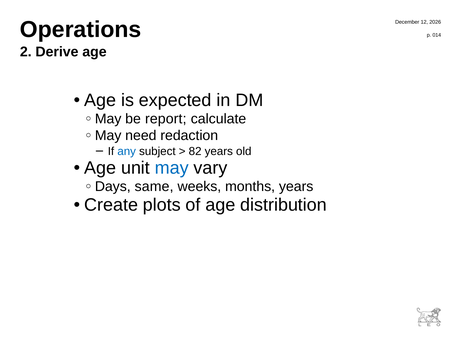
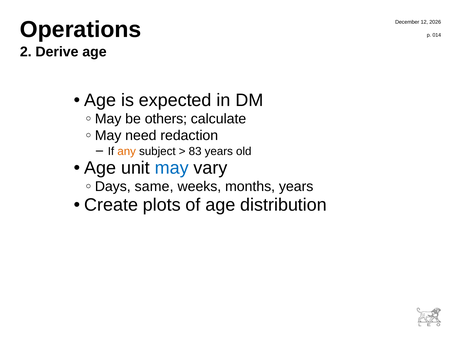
report: report -> others
any colour: blue -> orange
82: 82 -> 83
